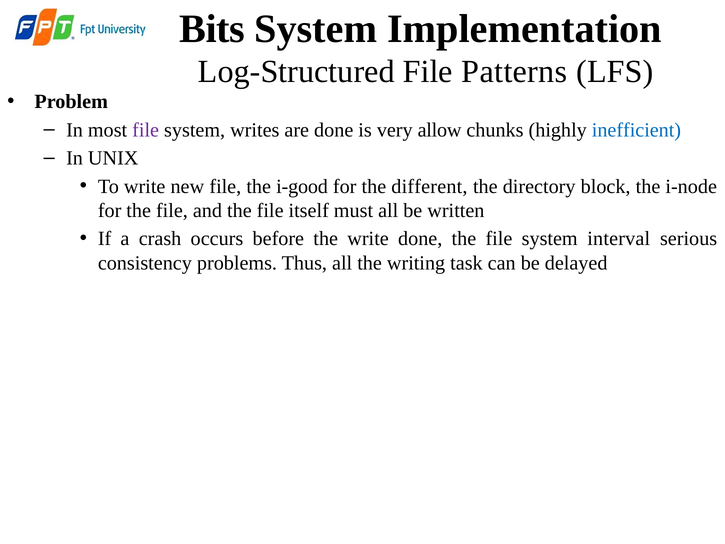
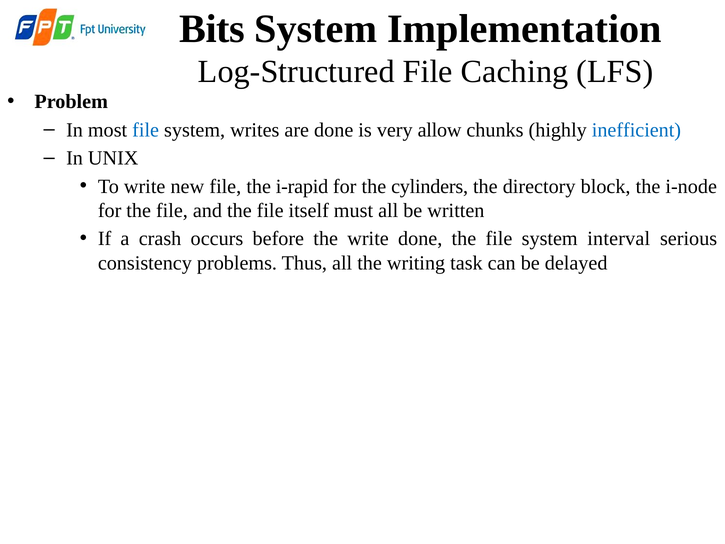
Patterns: Patterns -> Caching
file at (146, 130) colour: purple -> blue
i-good: i-good -> i-rapid
different: different -> cylinders
